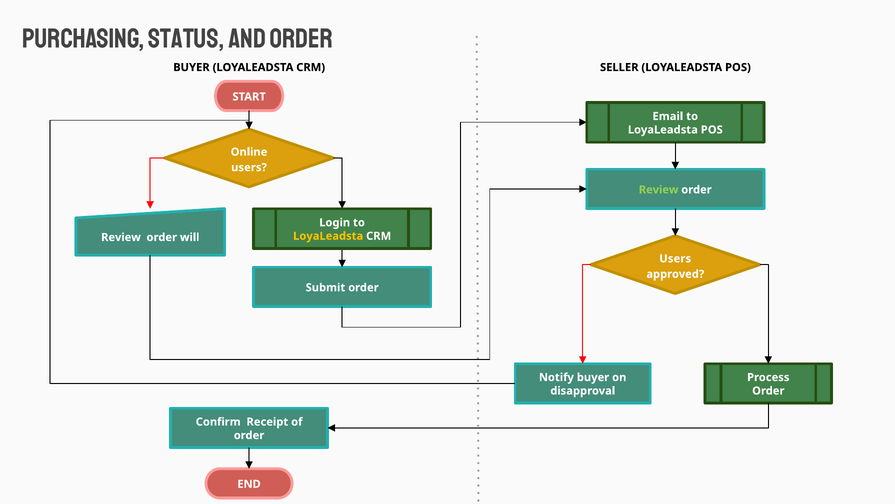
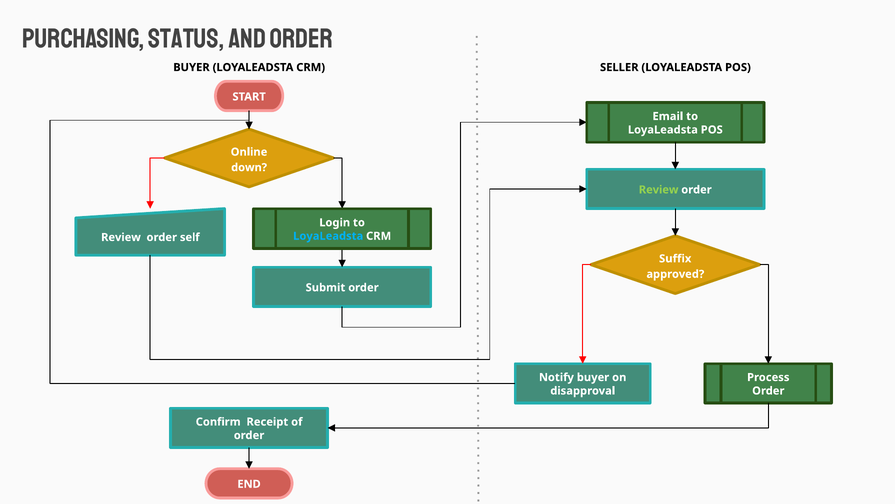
users at (249, 167): users -> down
LoyaLeadsta at (328, 236) colour: yellow -> light blue
will: will -> self
Users at (675, 258): Users -> Suffix
